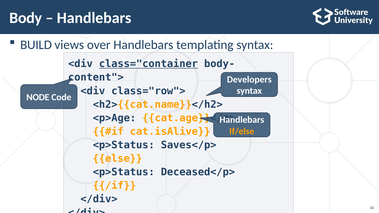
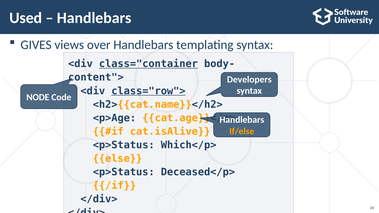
Body: Body -> Used
BUILD: BUILD -> GIVES
class="row"> underline: none -> present
Saves</p>: Saves</p> -> Which</p>
